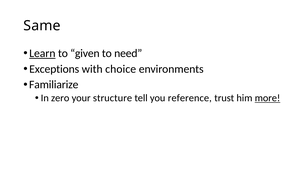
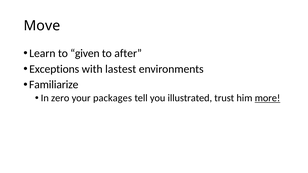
Same: Same -> Move
Learn underline: present -> none
need: need -> after
choice: choice -> lastest
structure: structure -> packages
reference: reference -> illustrated
